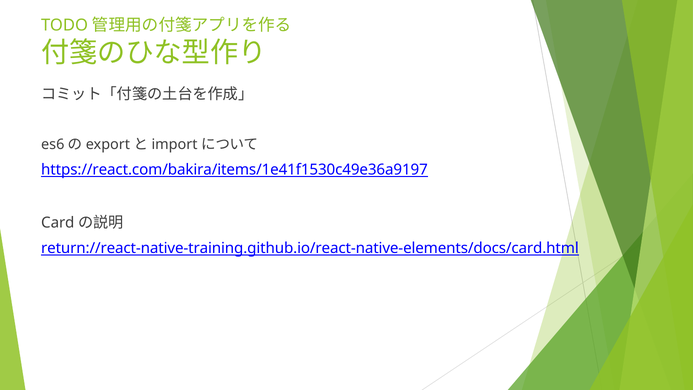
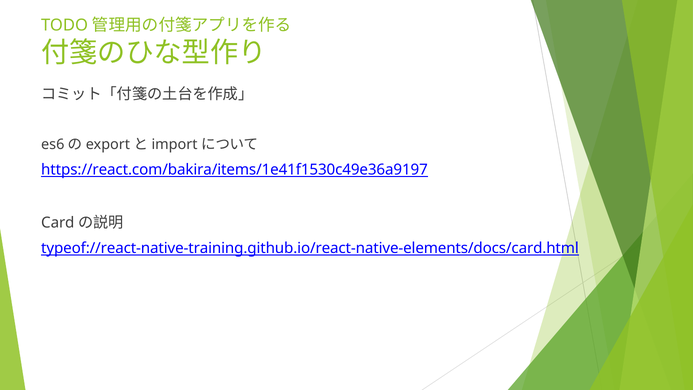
return://react-native-training.github.io/react-native-elements/docs/card.html: return://react-native-training.github.io/react-native-elements/docs/card.html -> typeof://react-native-training.github.io/react-native-elements/docs/card.html
